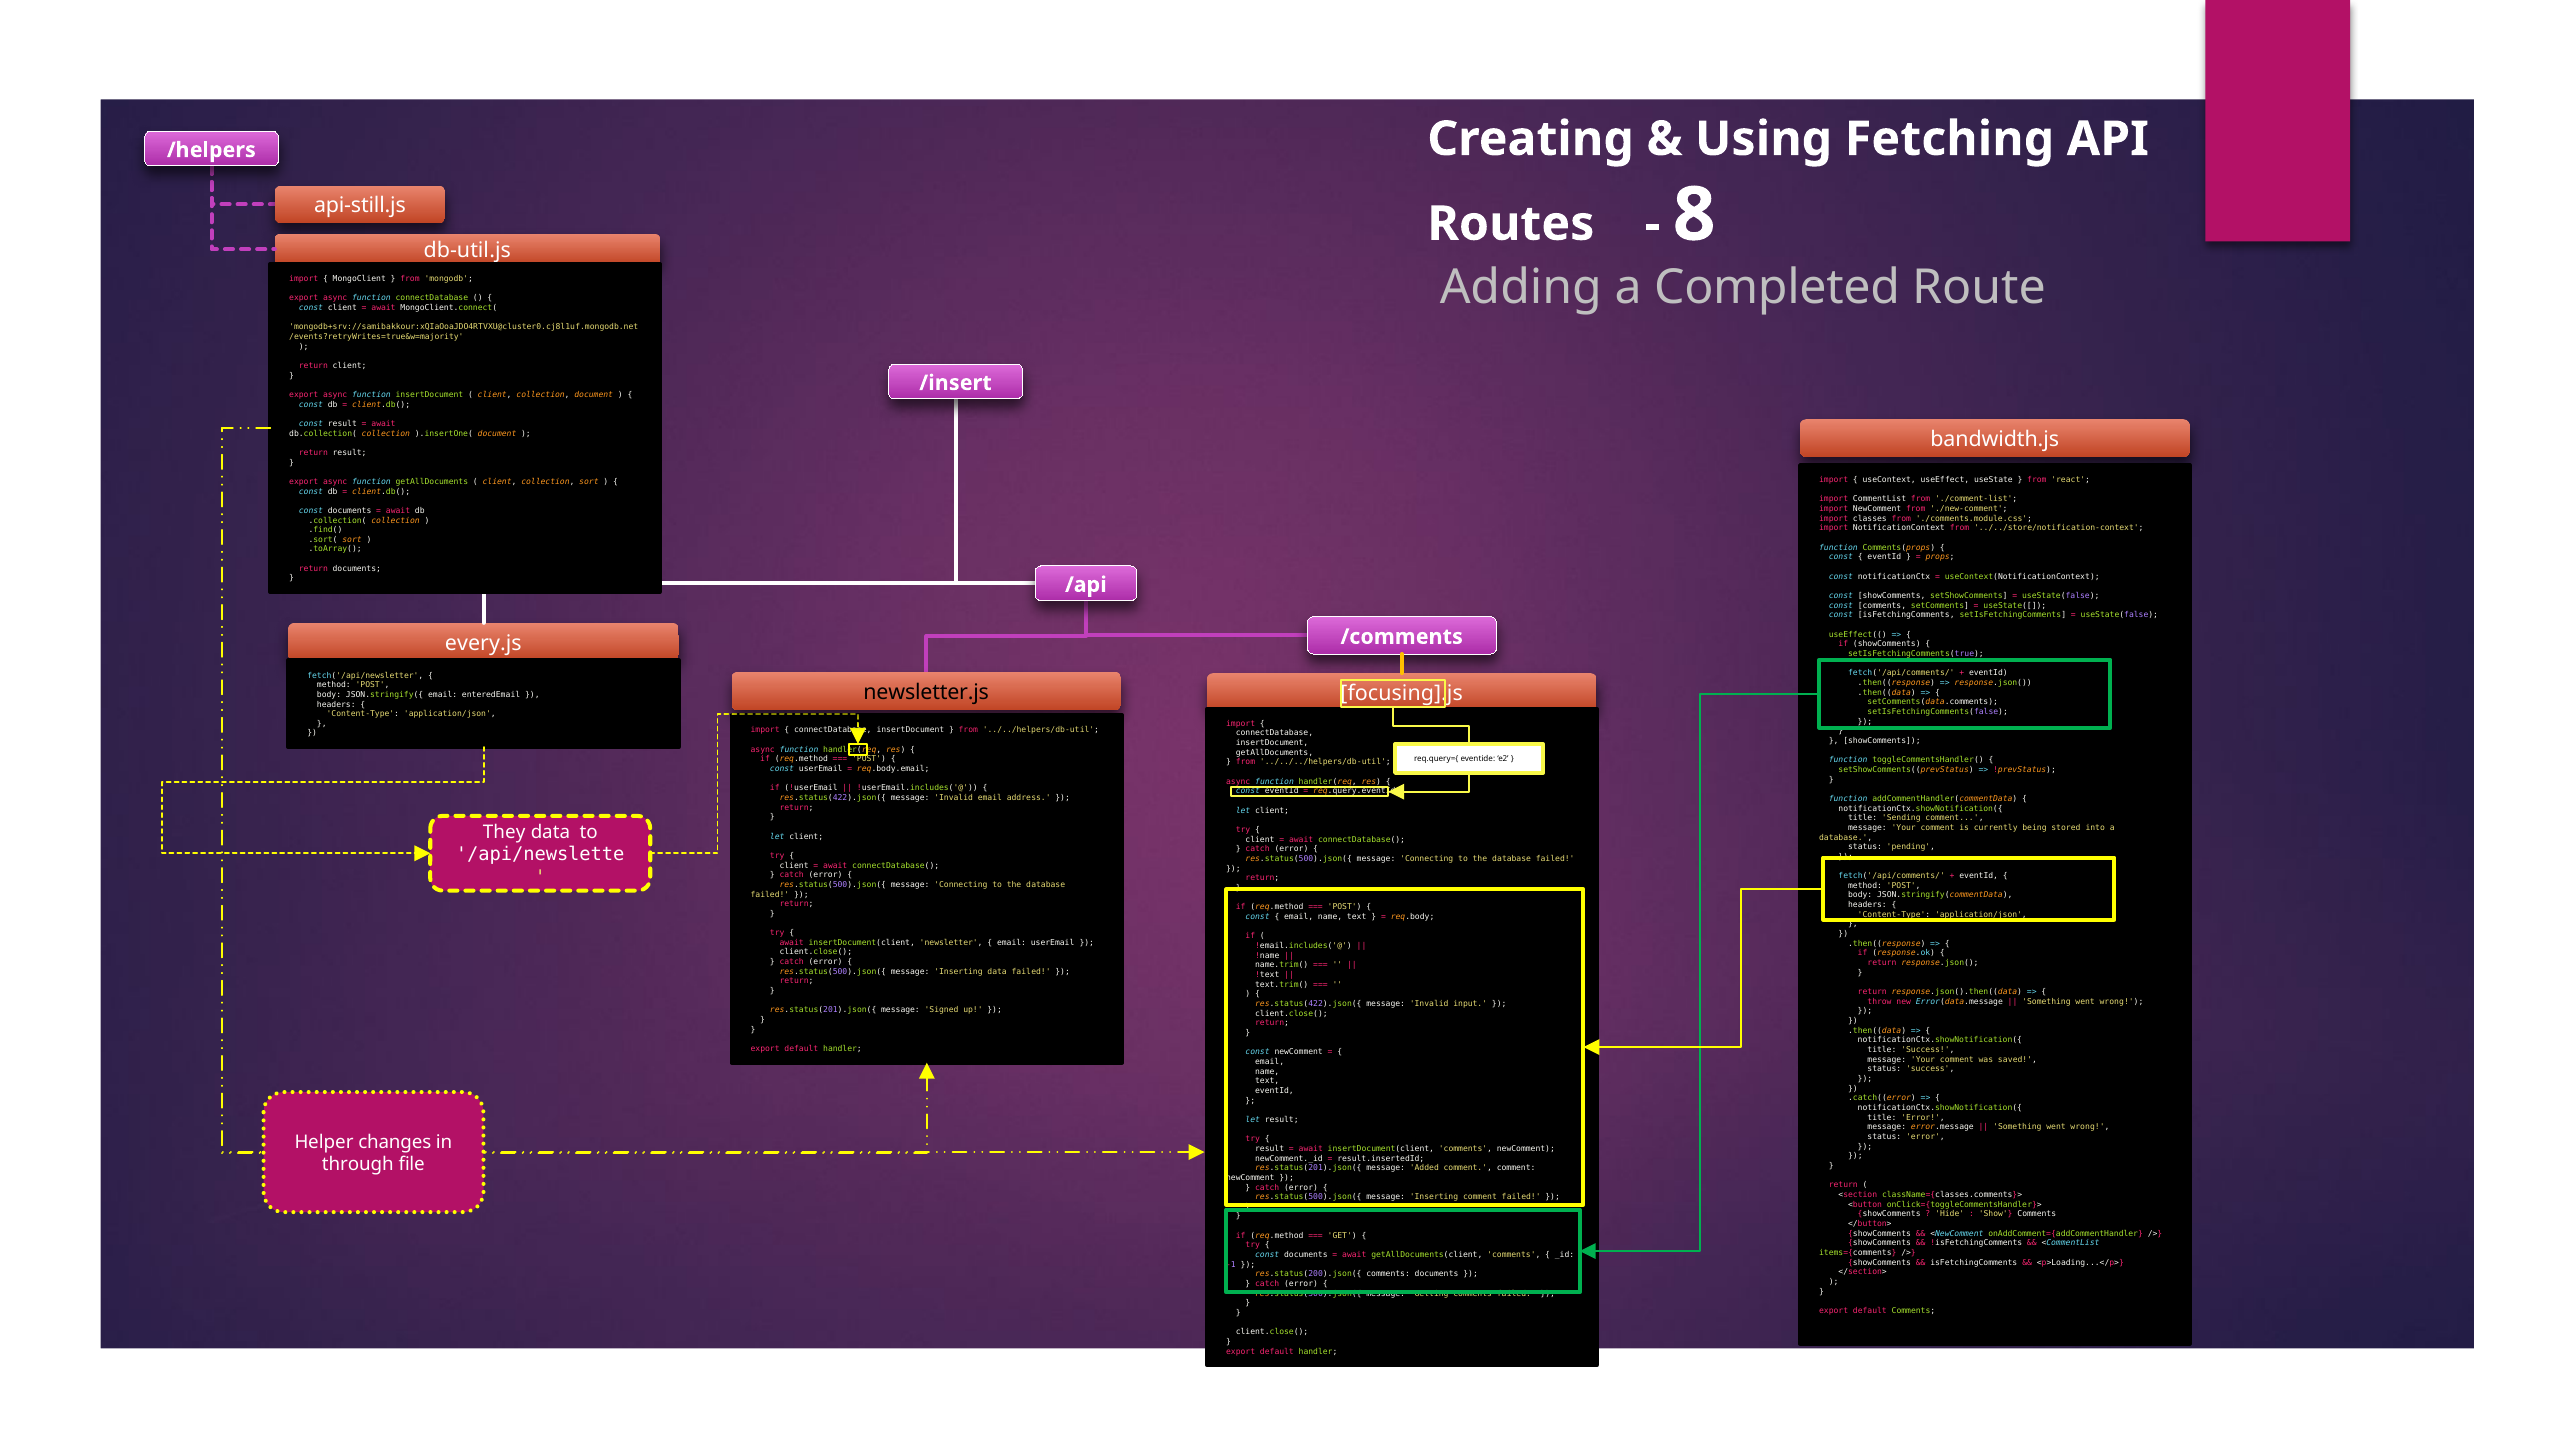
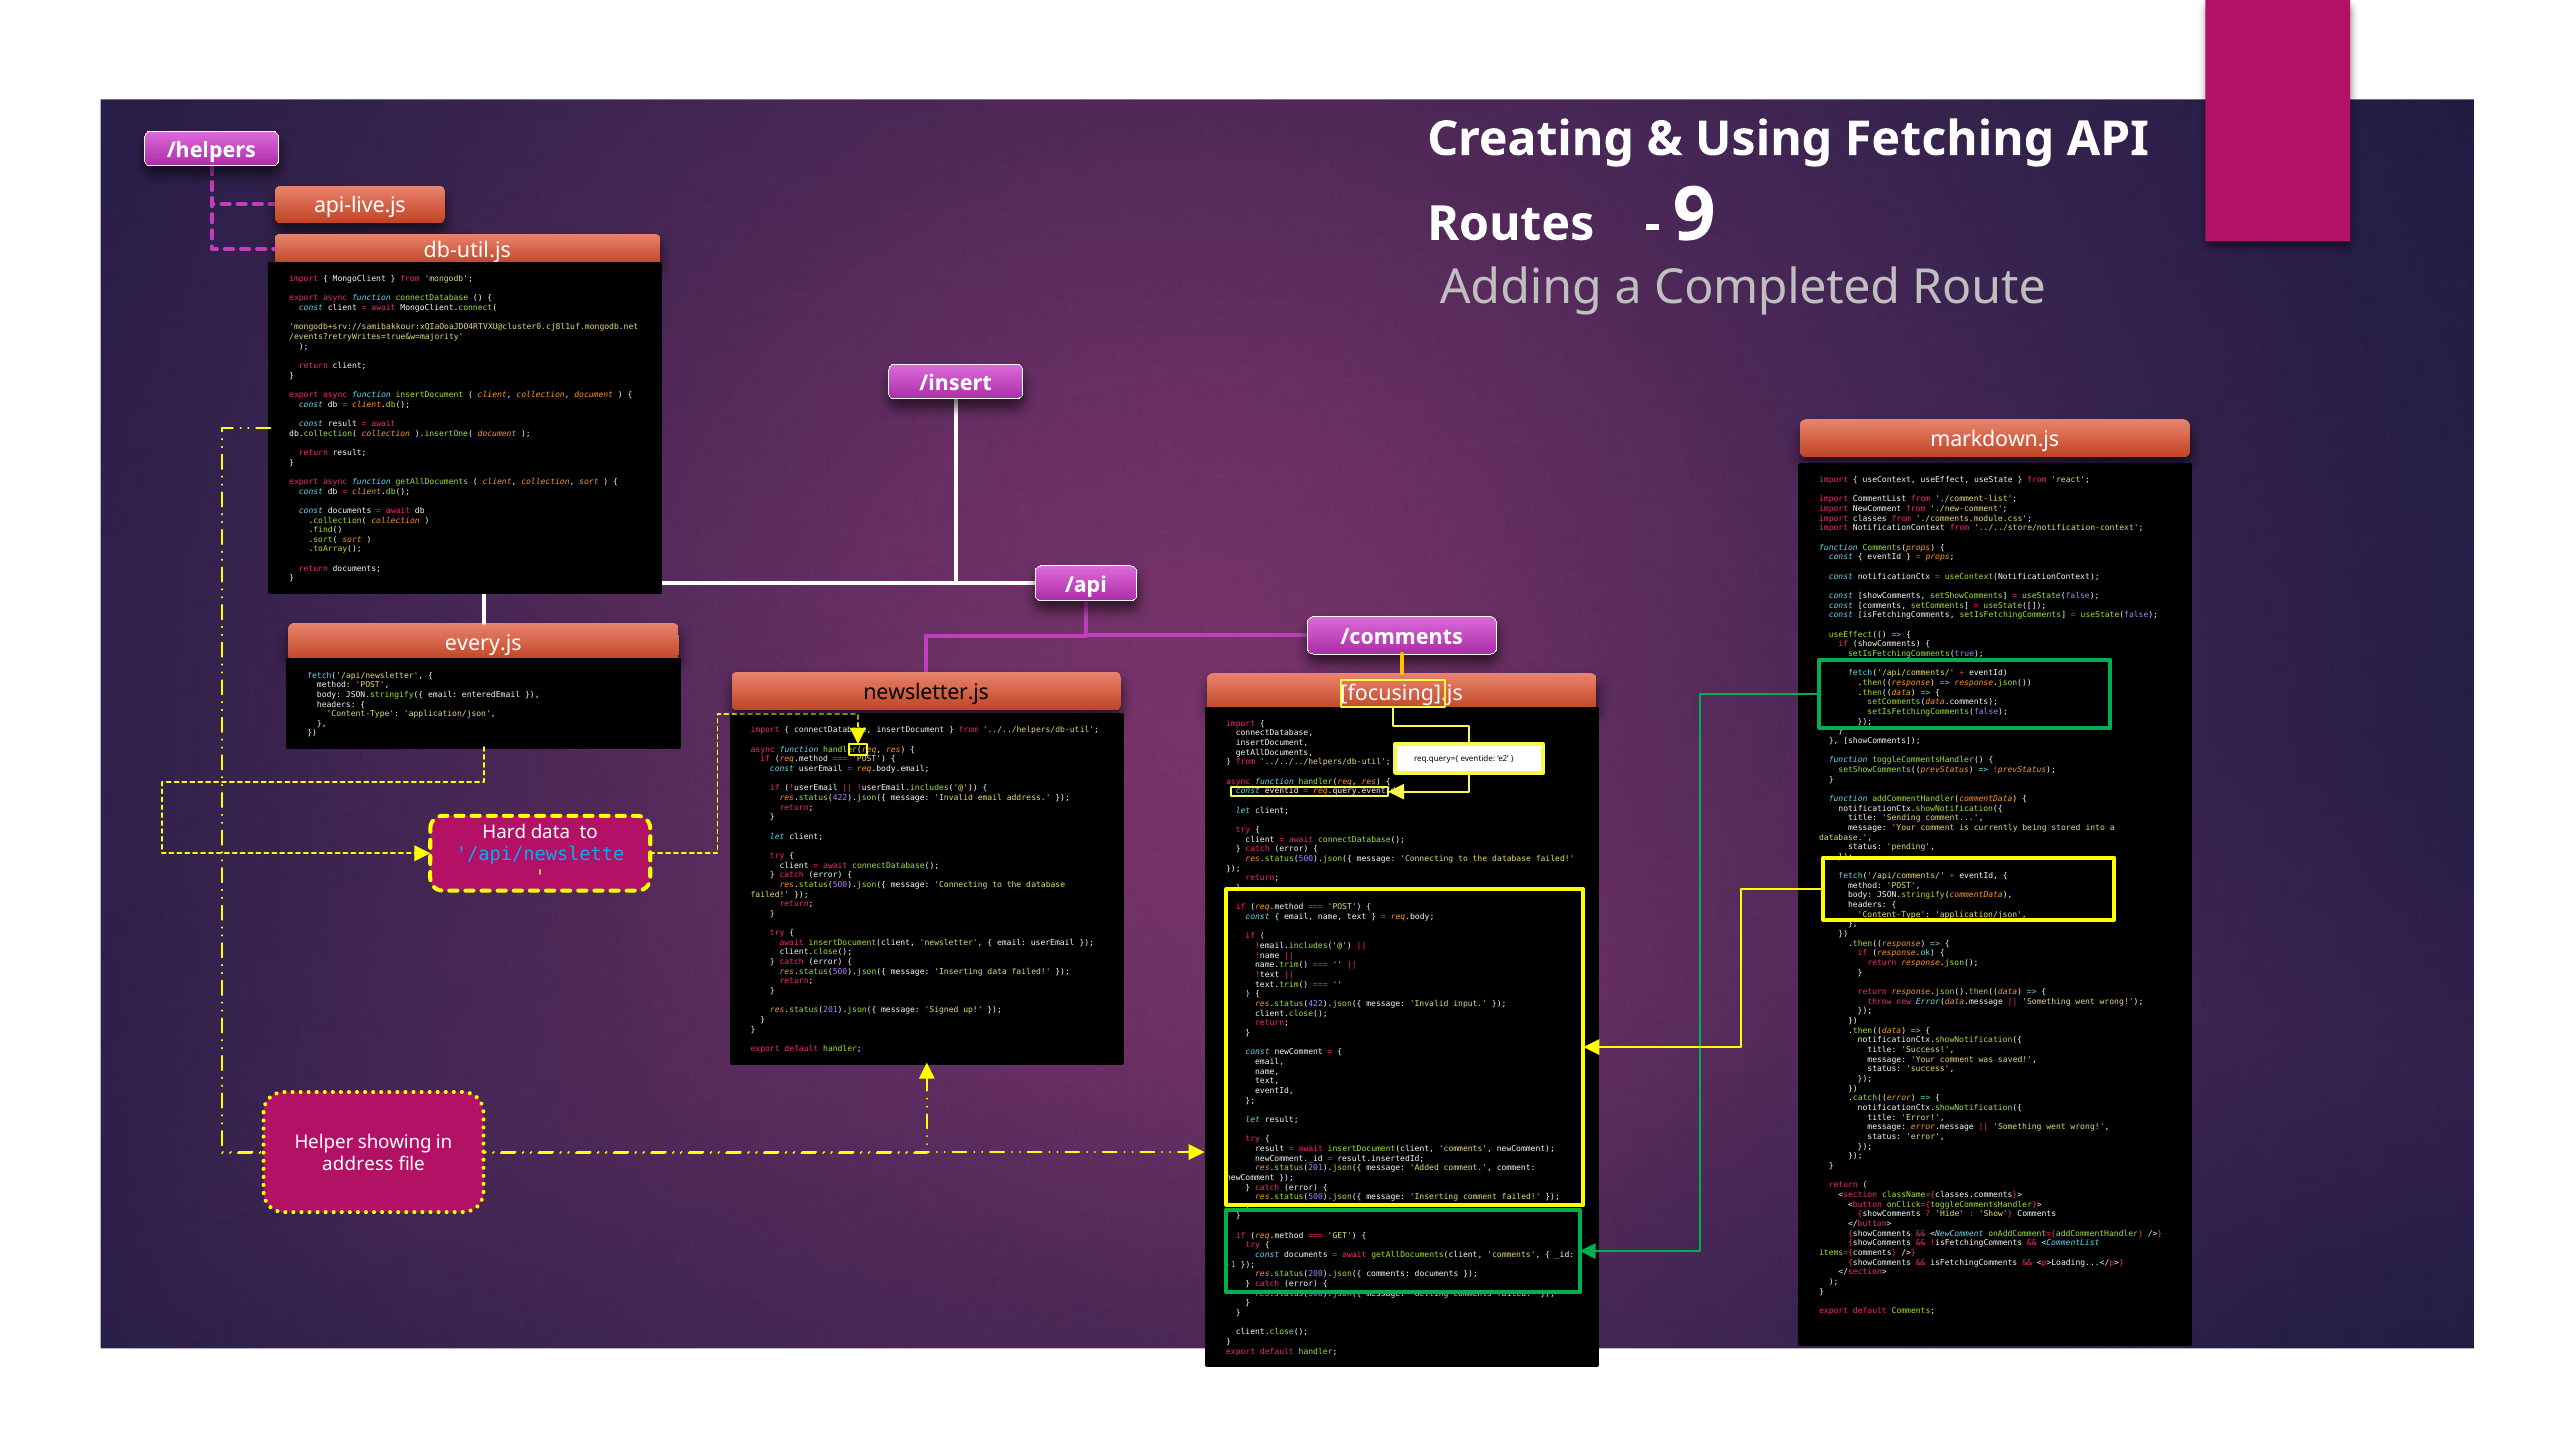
api-still.js: api-still.js -> api-live.js
8: 8 -> 9
bandwidth.js: bandwidth.js -> markdown.js
They: They -> Hard
/api/newslette colour: white -> light blue
changes: changes -> showing
through at (358, 1165): through -> address
